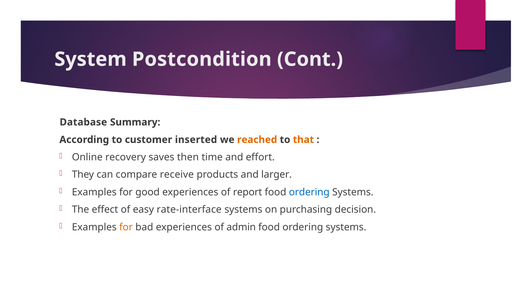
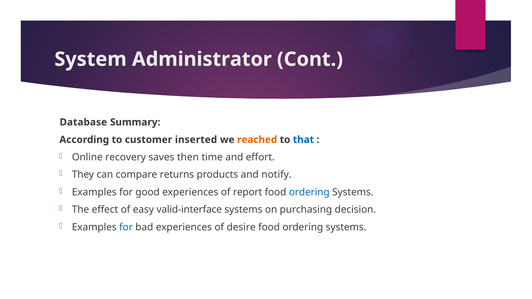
Postcondition: Postcondition -> Administrator
that colour: orange -> blue
receive: receive -> returns
larger: larger -> notify
rate-interface: rate-interface -> valid-interface
for at (126, 227) colour: orange -> blue
admin: admin -> desire
